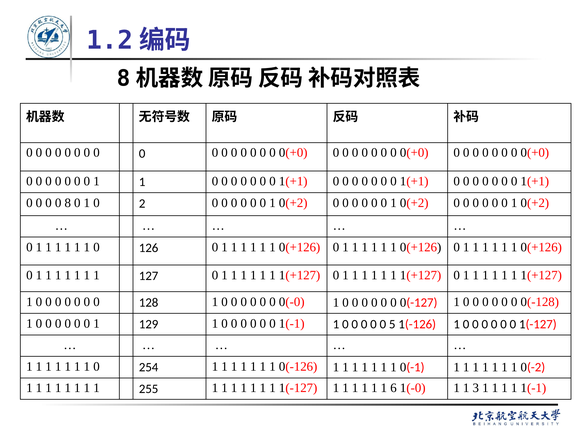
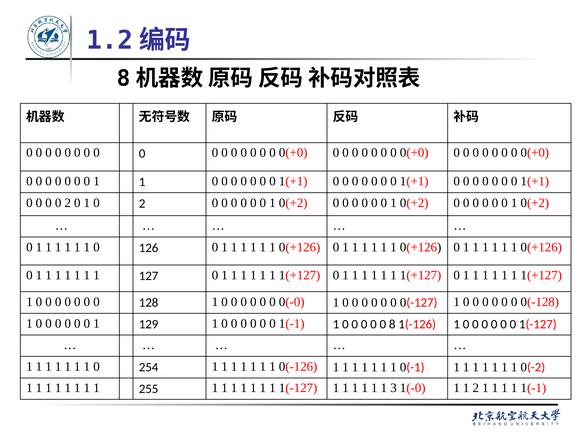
0 0 8: 8 -> 2
5: 5 -> 8
6: 6 -> 3
1 3: 3 -> 2
